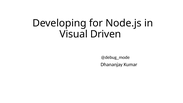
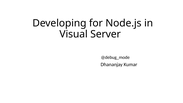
Driven: Driven -> Server
